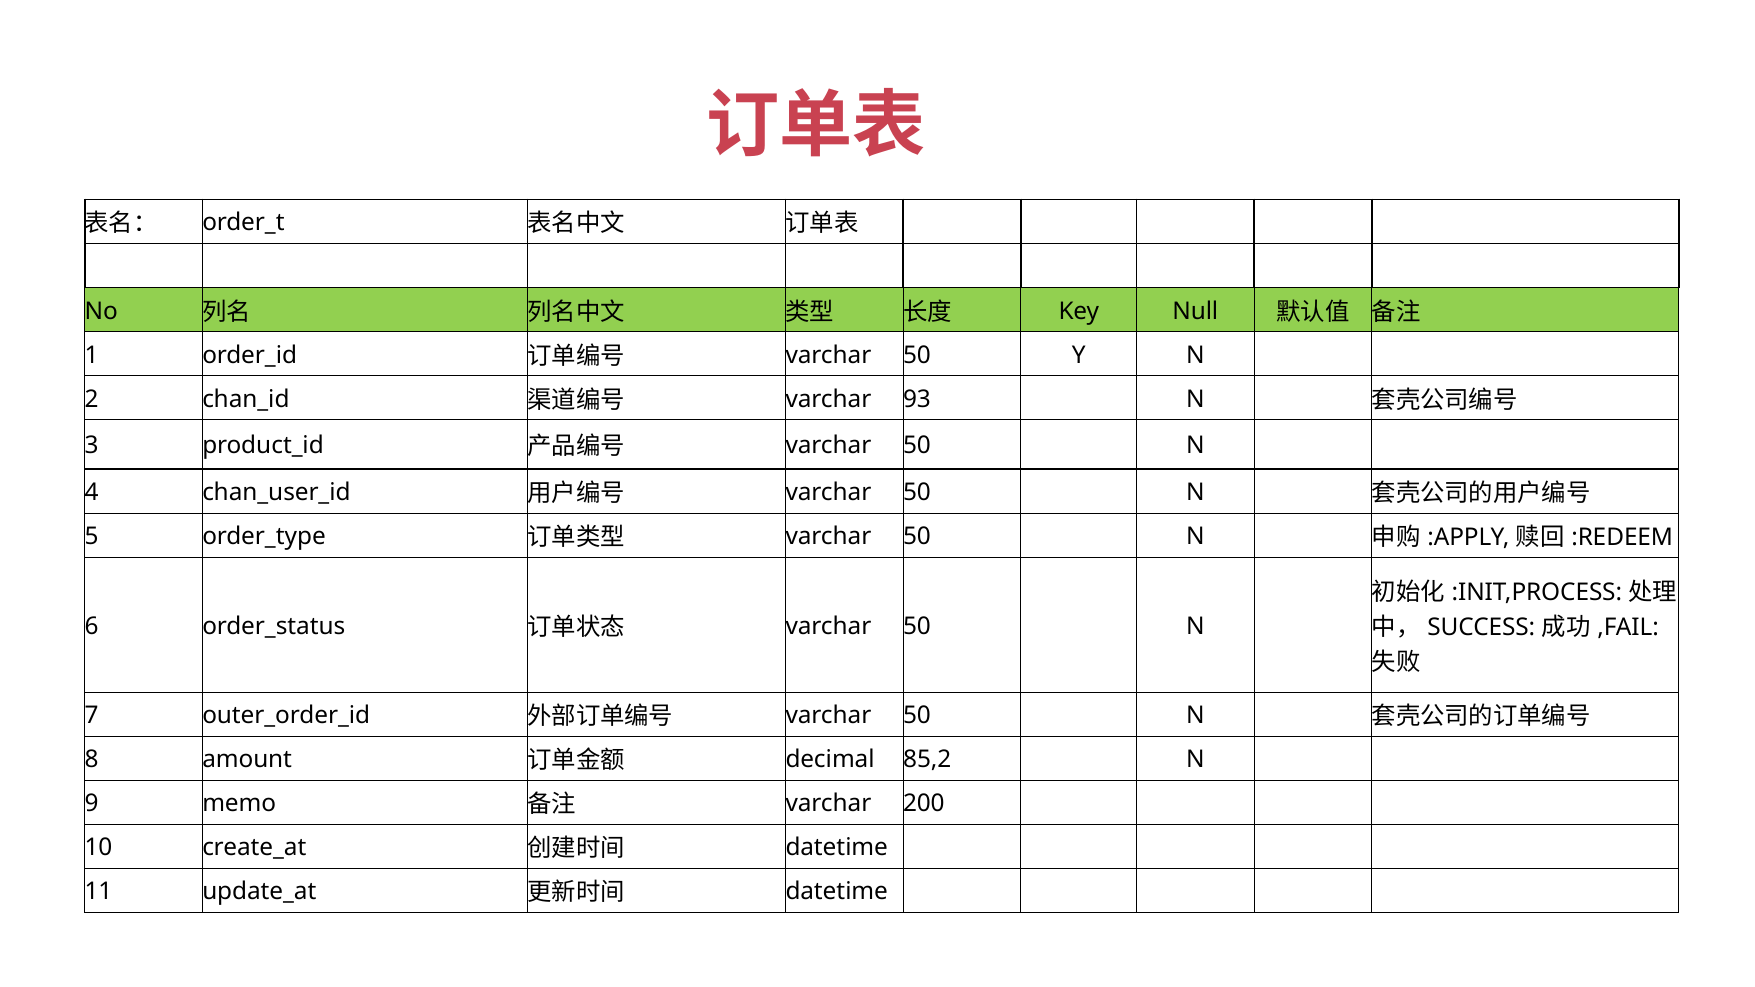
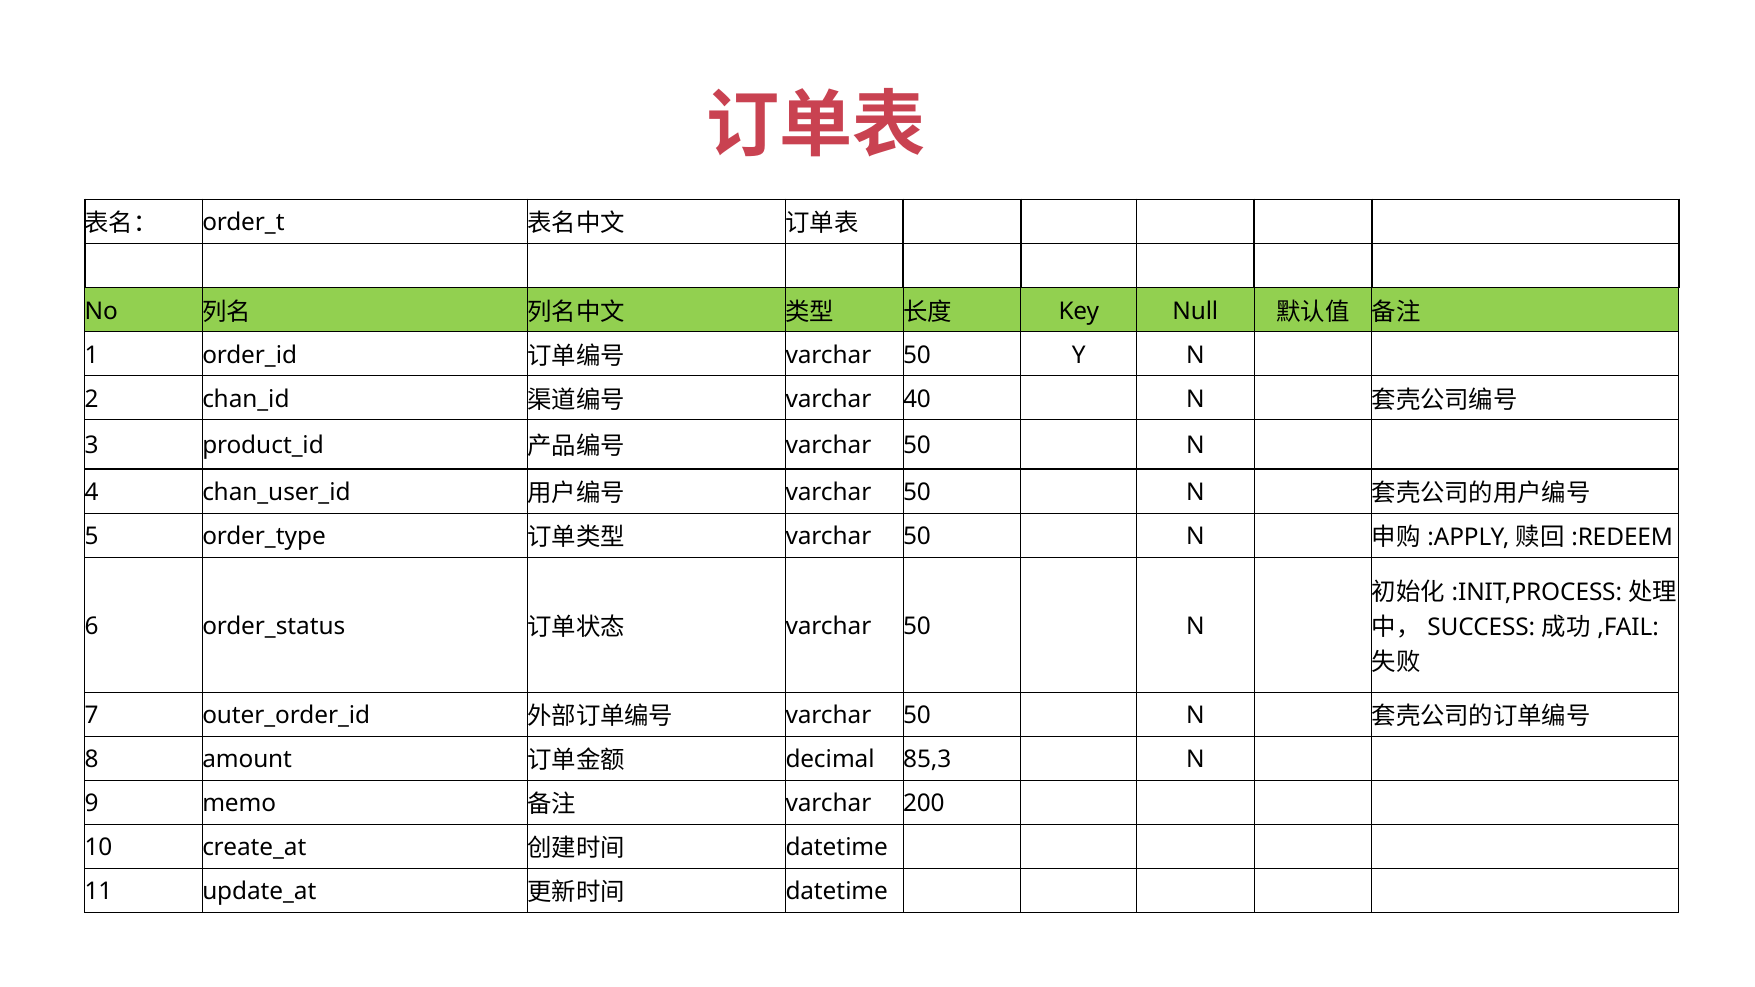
93: 93 -> 40
85,2: 85,2 -> 85,3
